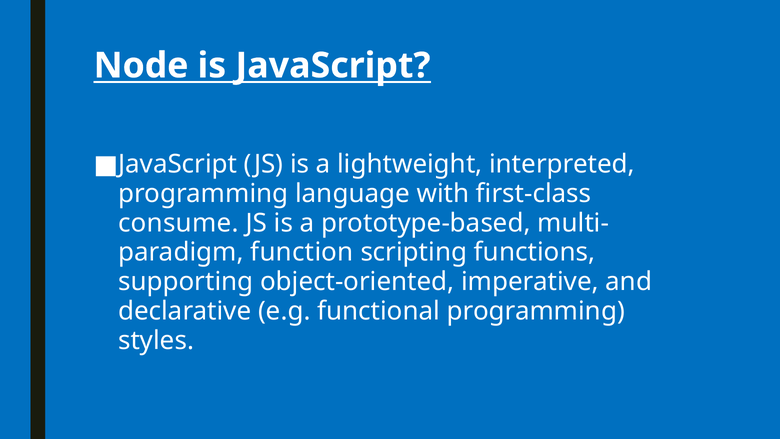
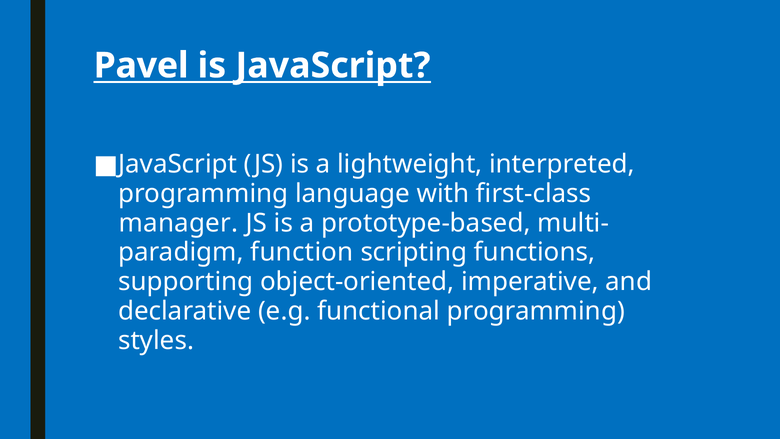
Node: Node -> Pavel
consume: consume -> manager
